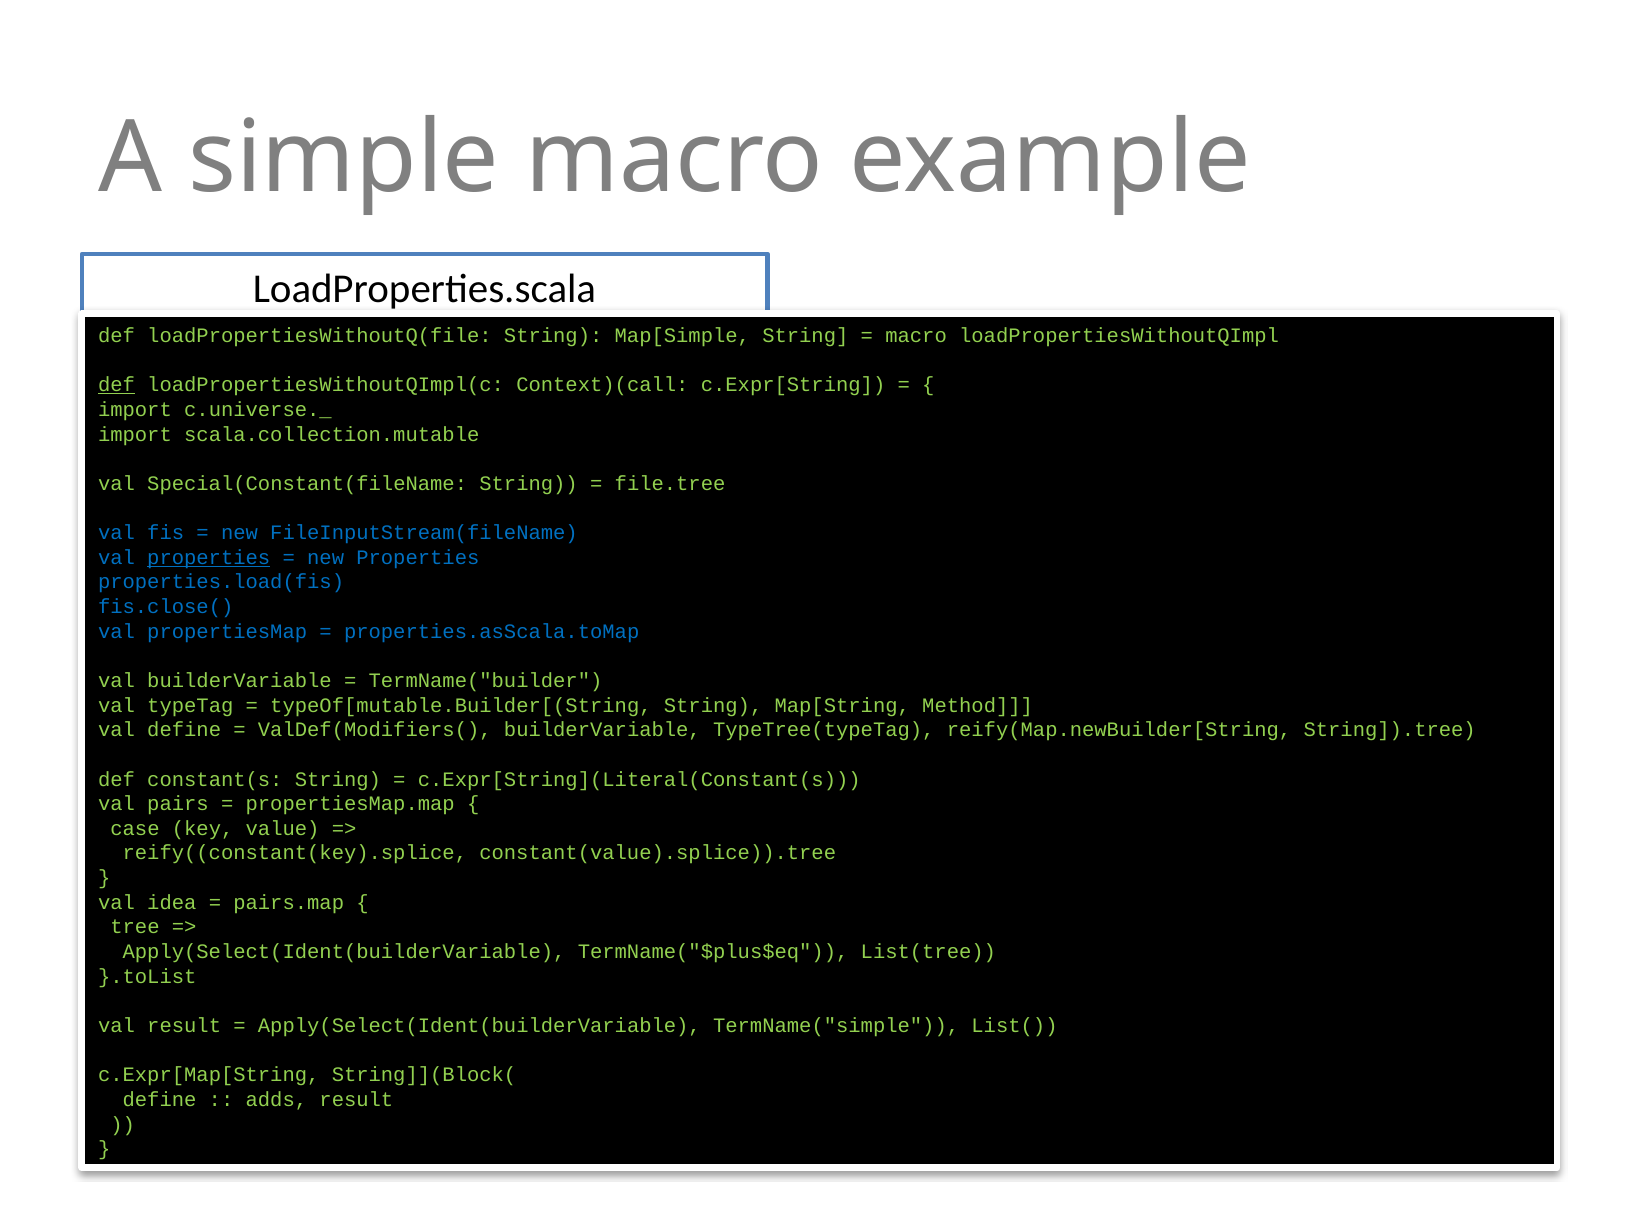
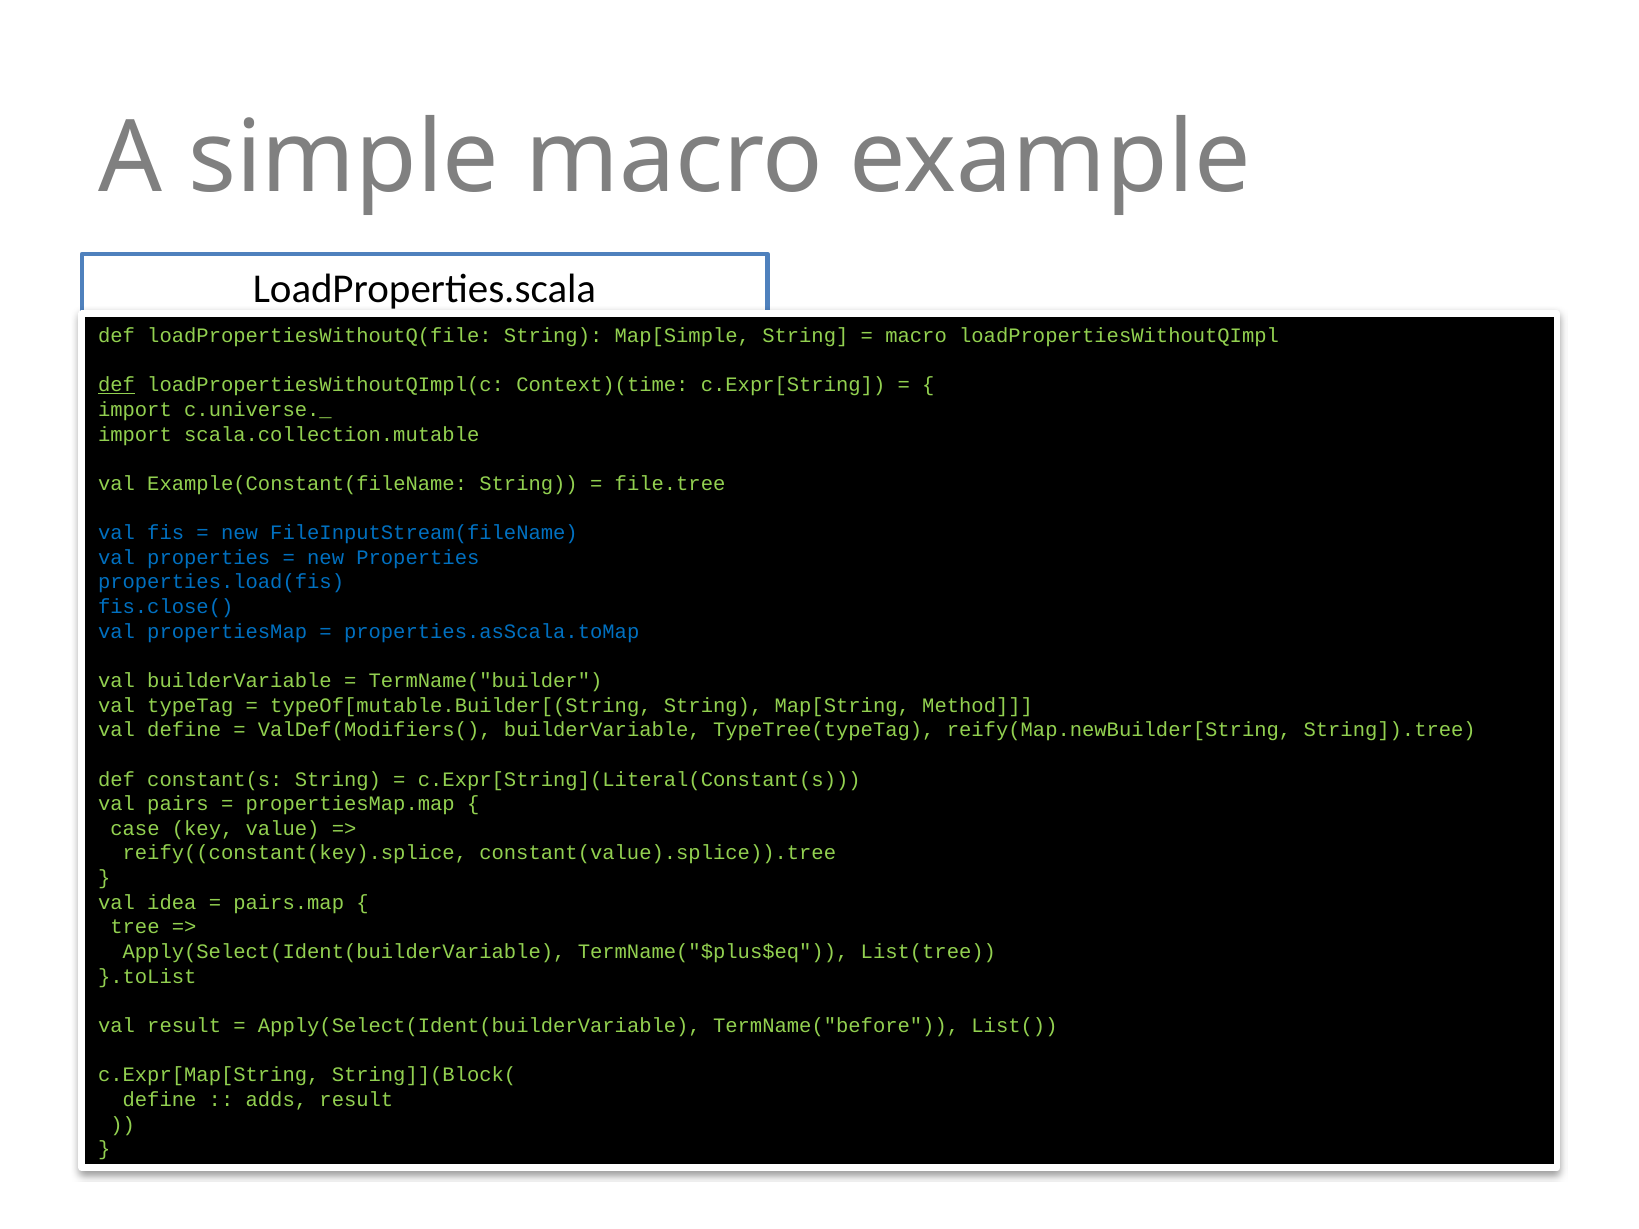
Context)(call: Context)(call -> Context)(time
Special(Constant(fileName: Special(Constant(fileName -> Example(Constant(fileName
properties at (209, 558) underline: present -> none
TermName("simple: TermName("simple -> TermName("before
